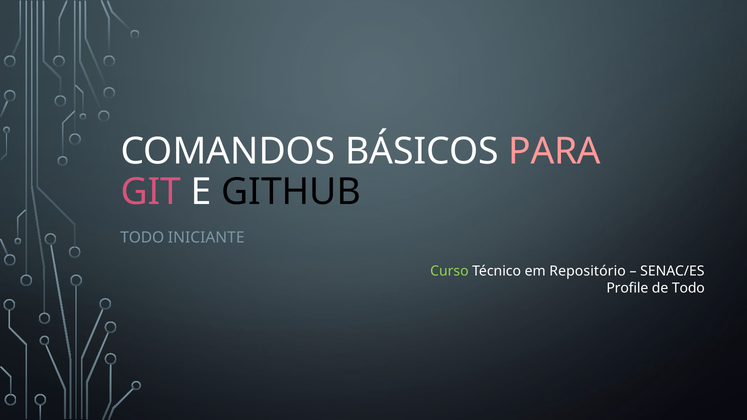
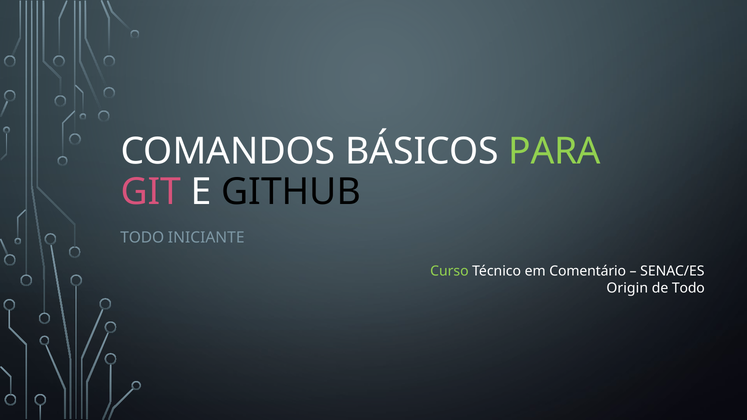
PARA colour: pink -> light green
Repositório: Repositório -> Comentário
Profile: Profile -> Origin
